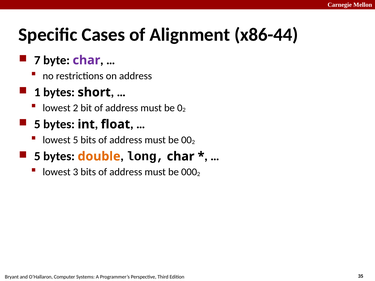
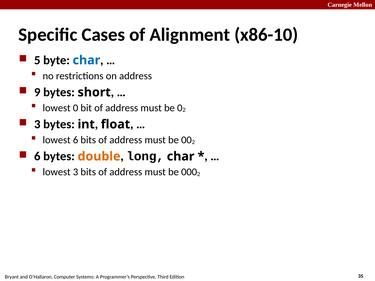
x86-44: x86-44 -> x86-10
7: 7 -> 5
char at (86, 60) colour: purple -> blue
1: 1 -> 9
lowest 2: 2 -> 0
5 at (37, 124): 5 -> 3
lowest 5: 5 -> 6
5 at (37, 157): 5 -> 6
